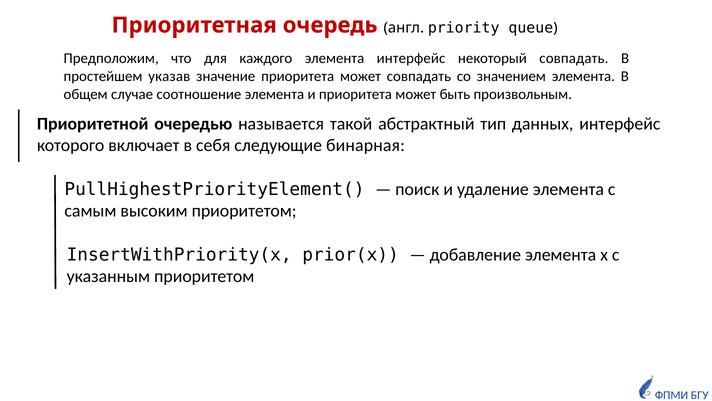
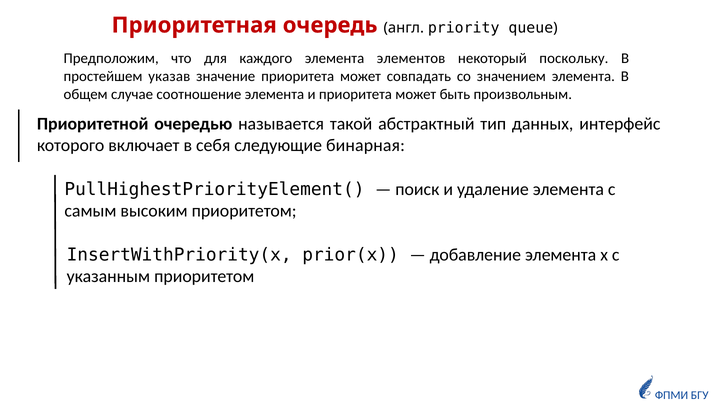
элемента интерфейс: интерфейс -> элементов
некоторый совпадать: совпадать -> поскольку
